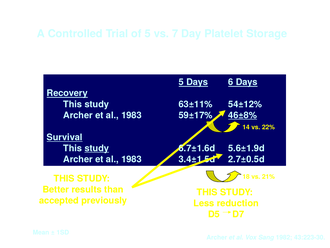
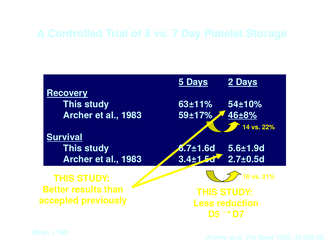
Days 6: 6 -> 2
54±12%: 54±12% -> 54±10%
study at (97, 148) underline: present -> none
